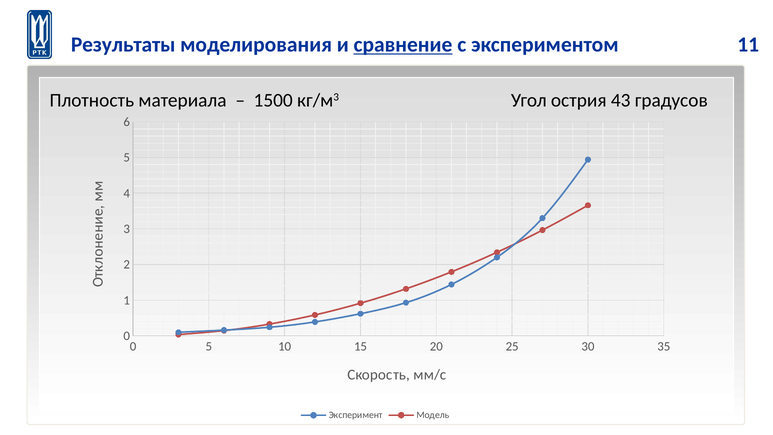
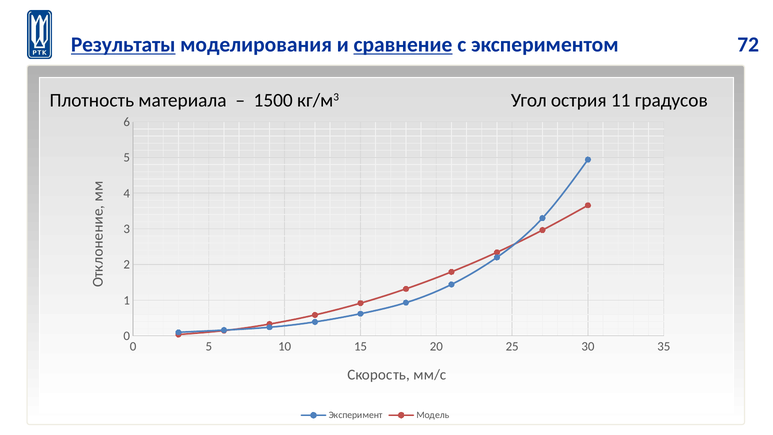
Результаты underline: none -> present
11: 11 -> 72
43: 43 -> 11
